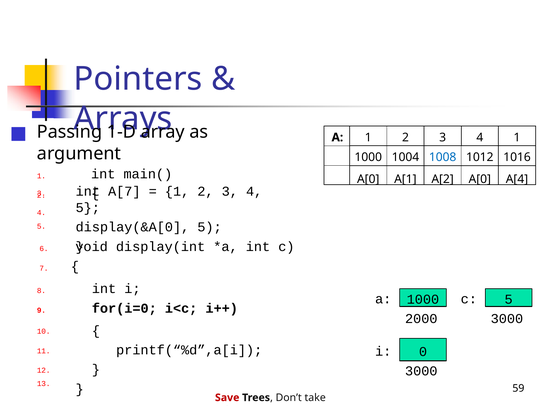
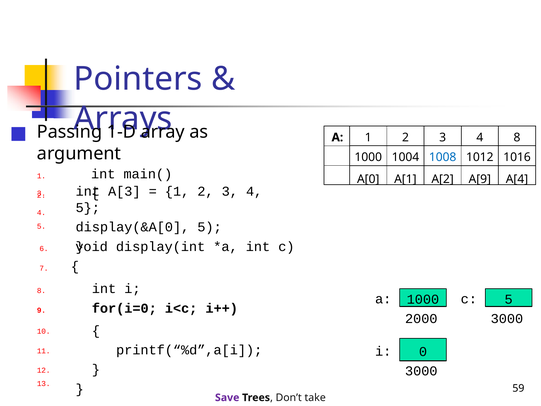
4 1: 1 -> 8
A[2 A[0: A[0 -> A[9
A[7: A[7 -> A[3
Save colour: red -> purple
